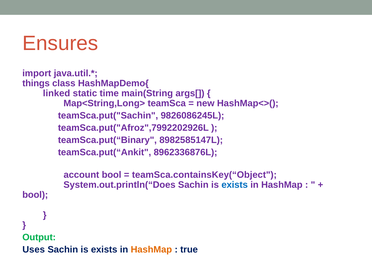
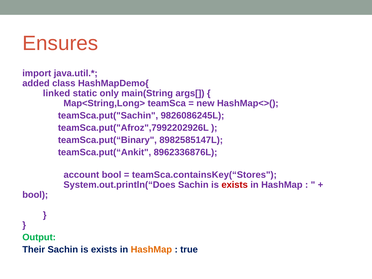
things: things -> added
time: time -> only
teamSca.containsKey(“Object: teamSca.containsKey(“Object -> teamSca.containsKey(“Stores
exists at (235, 185) colour: blue -> red
Uses: Uses -> Their
